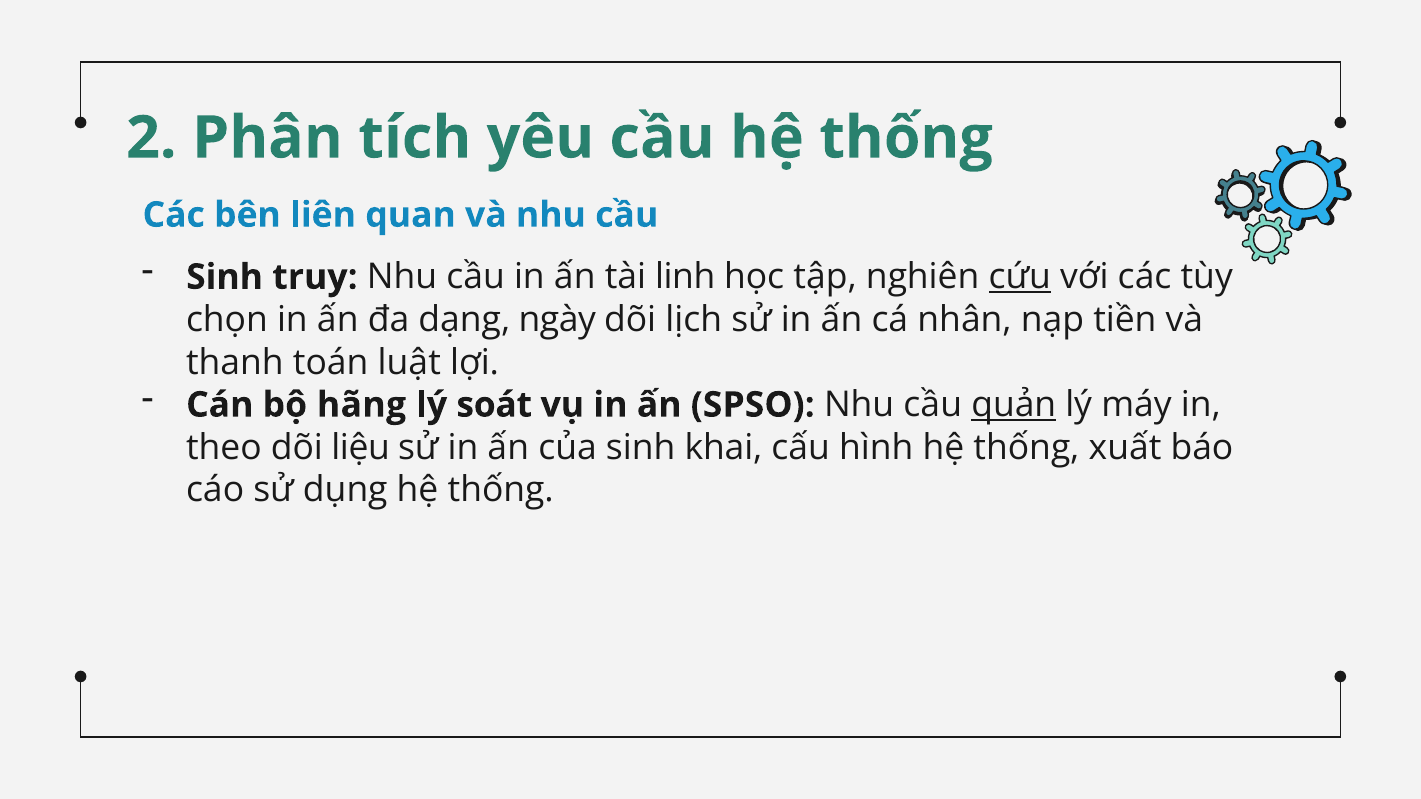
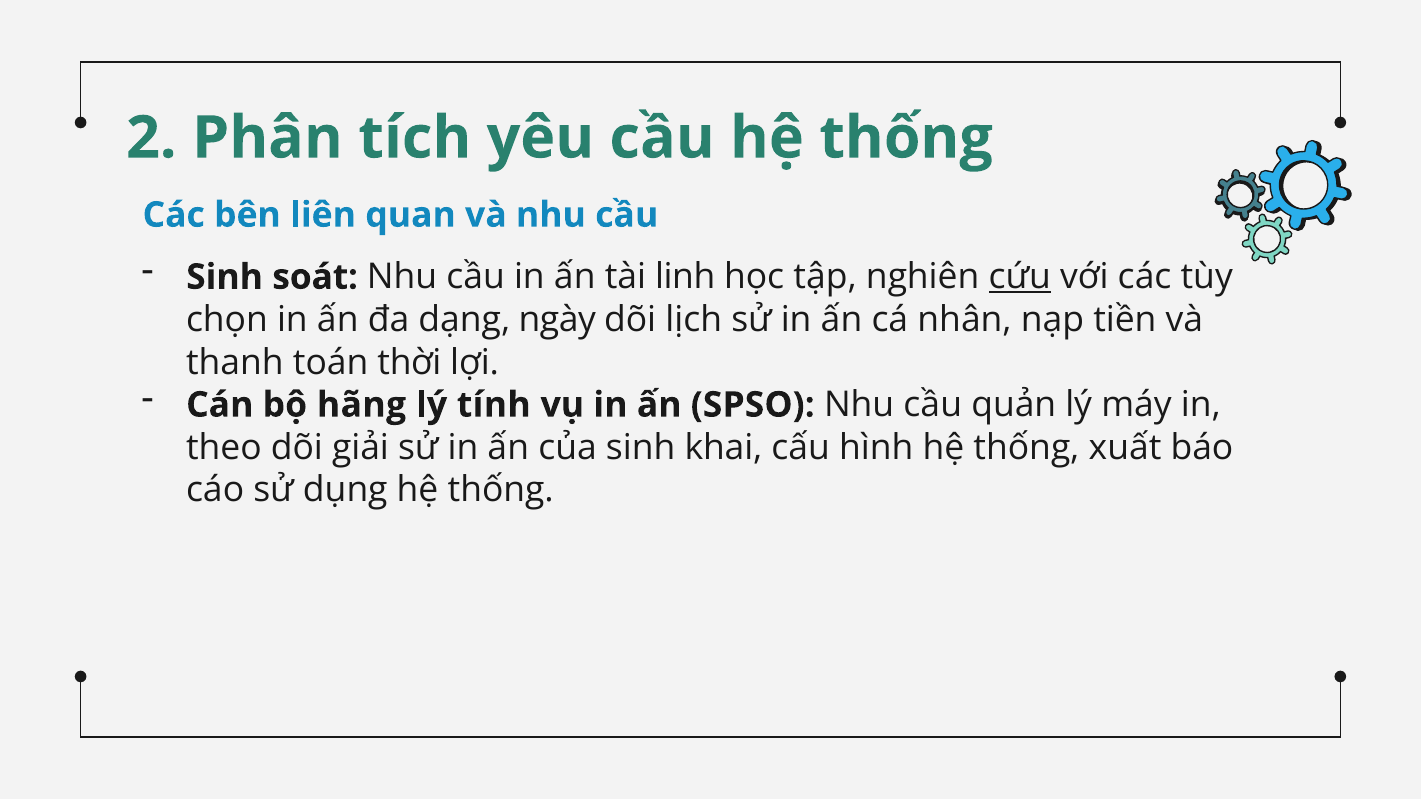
truy: truy -> soát
luật: luật -> thời
soát: soát -> tính
quản underline: present -> none
liệu: liệu -> giải
